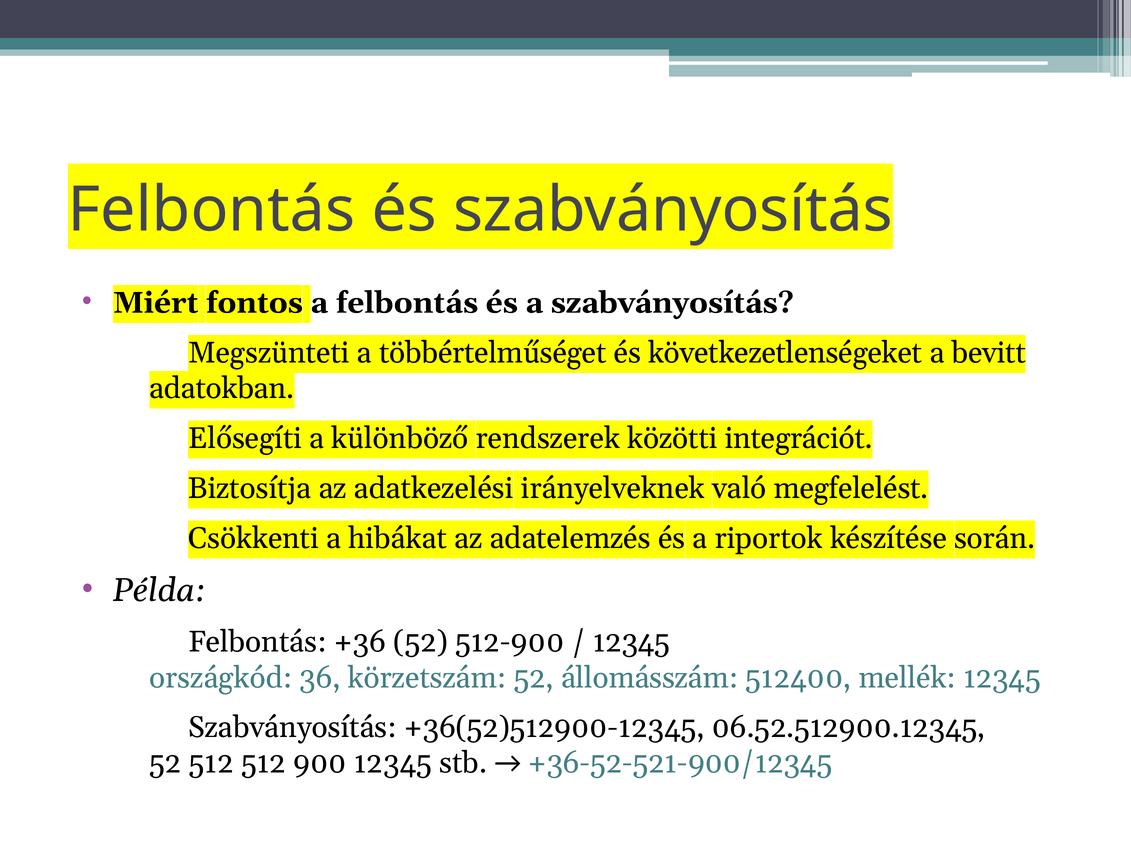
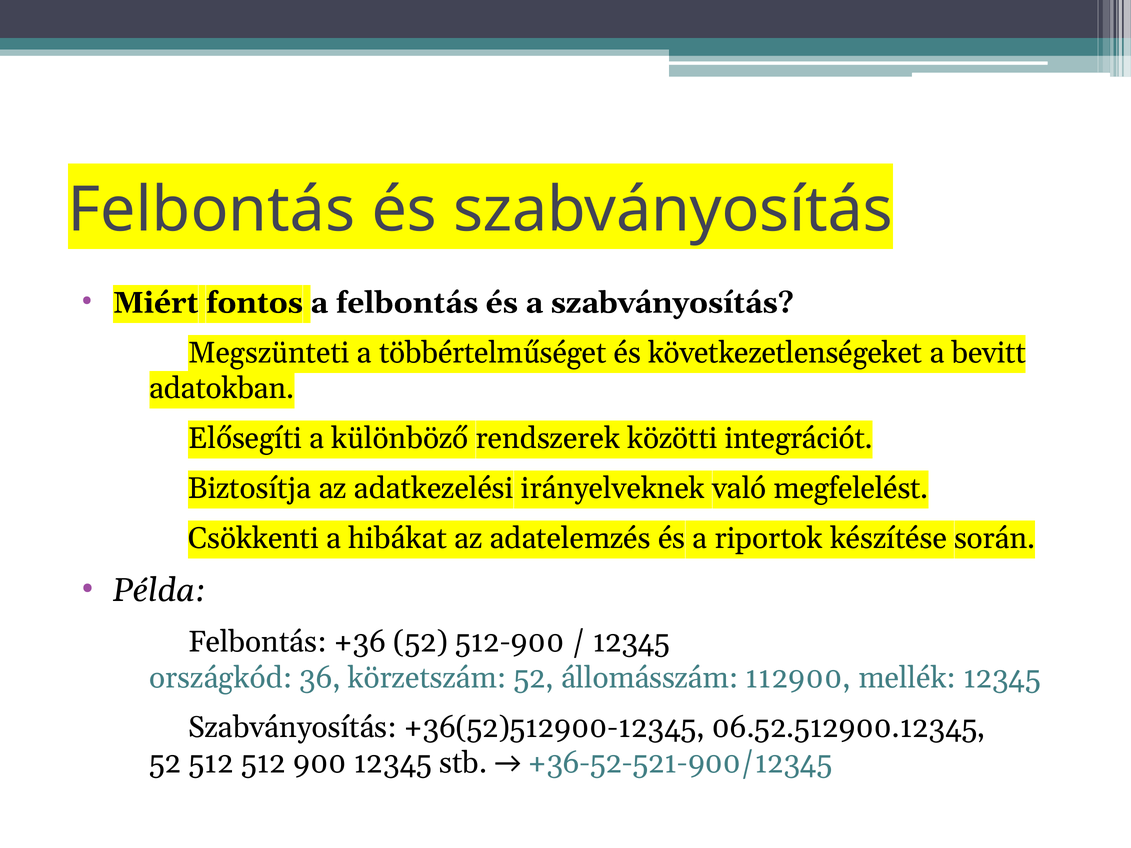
512400: 512400 -> 112900
